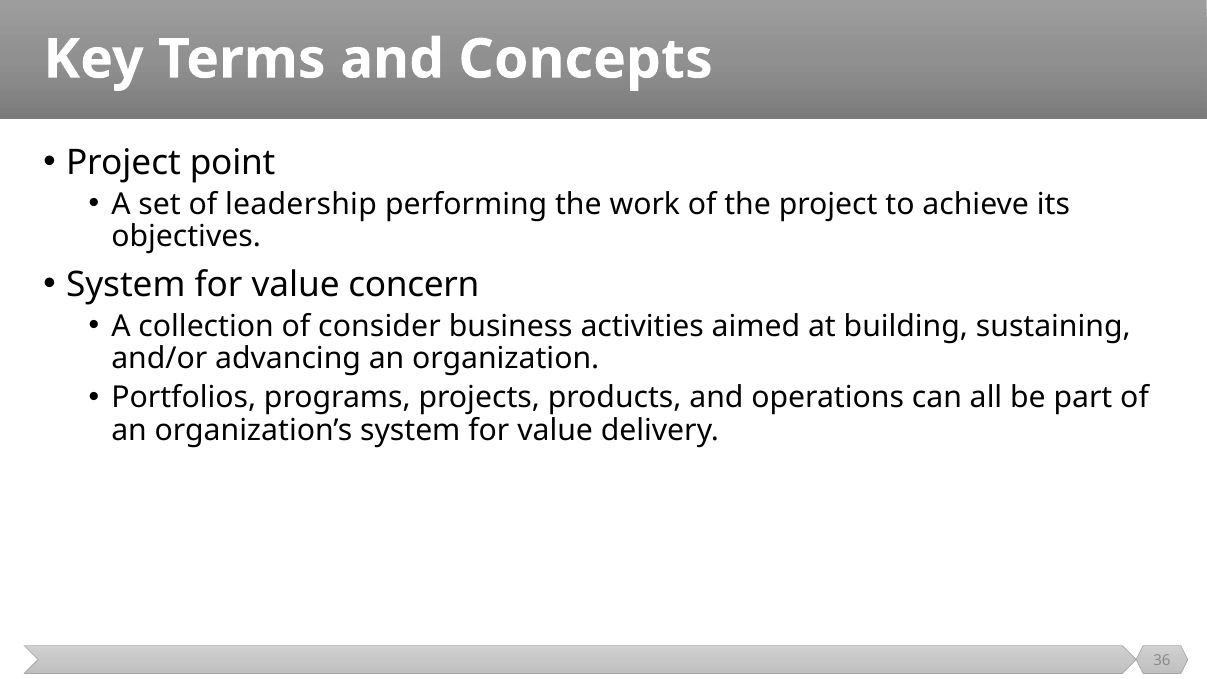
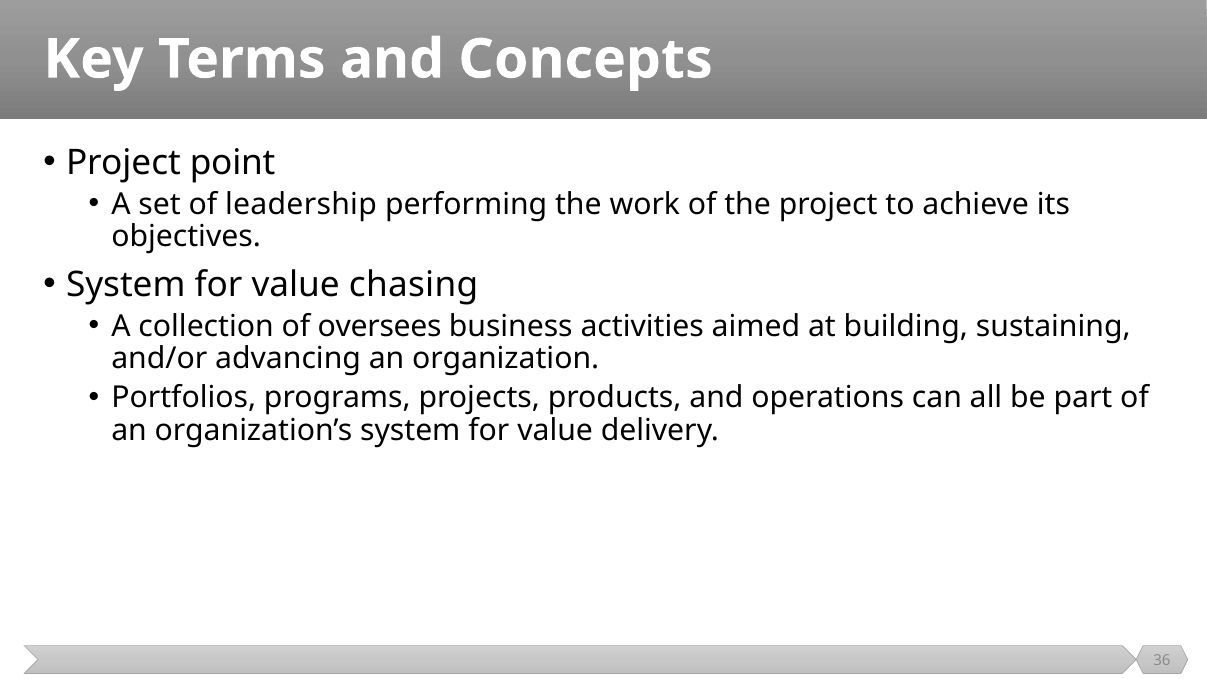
concern: concern -> chasing
consider: consider -> oversees
